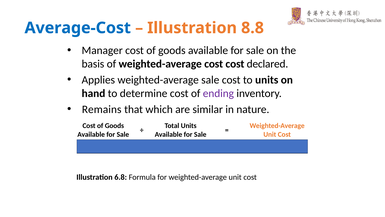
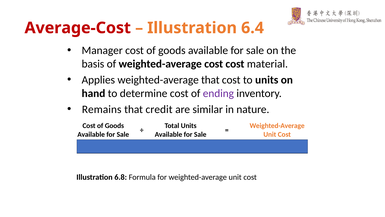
Average-Cost colour: blue -> red
8.8: 8.8 -> 6.4
declared: declared -> material
weighted-average sale: sale -> that
which: which -> credit
